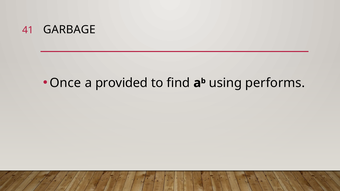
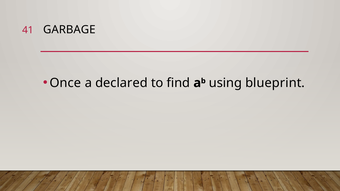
provided: provided -> declared
performs: performs -> blueprint
